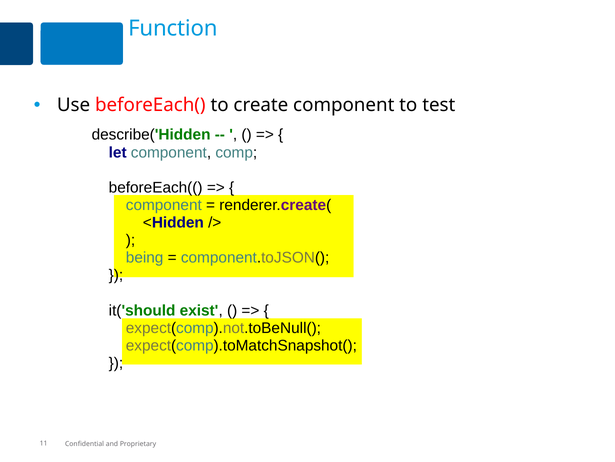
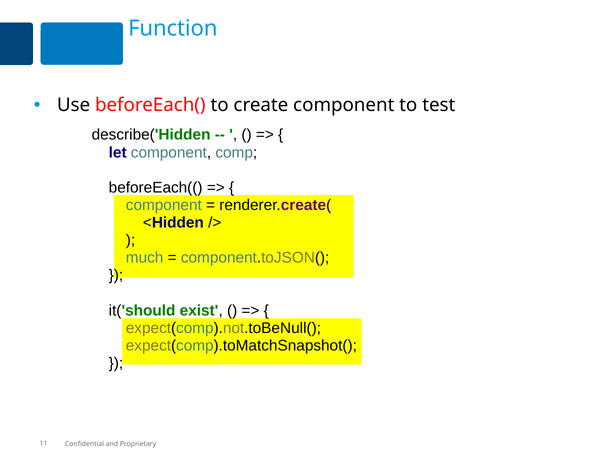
being: being -> much
